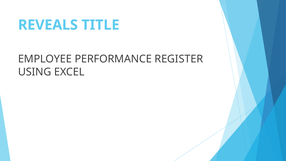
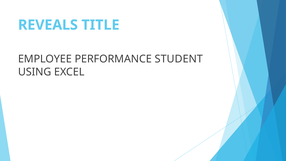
REGISTER: REGISTER -> STUDENT
